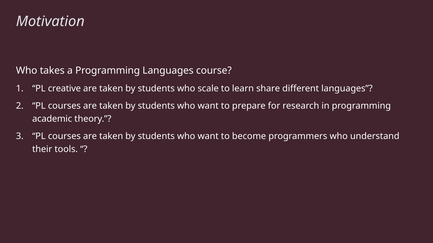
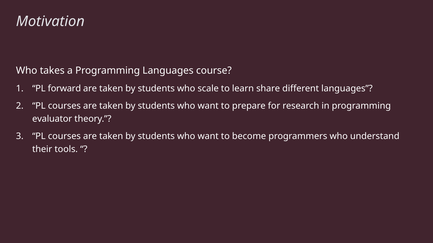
creative: creative -> forward
academic: academic -> evaluator
